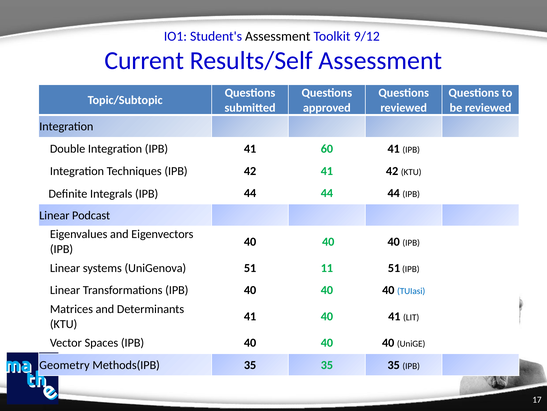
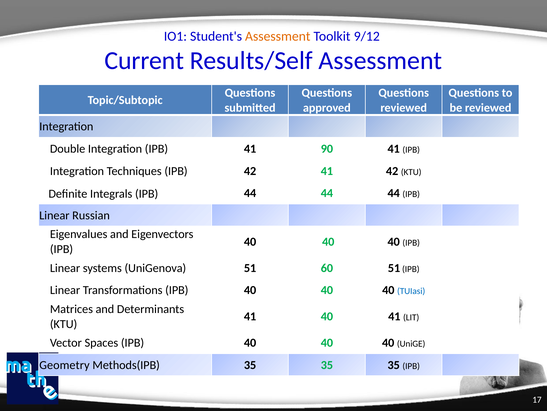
Assessment at (278, 36) colour: black -> orange
60: 60 -> 90
Podcast: Podcast -> Russian
11: 11 -> 60
